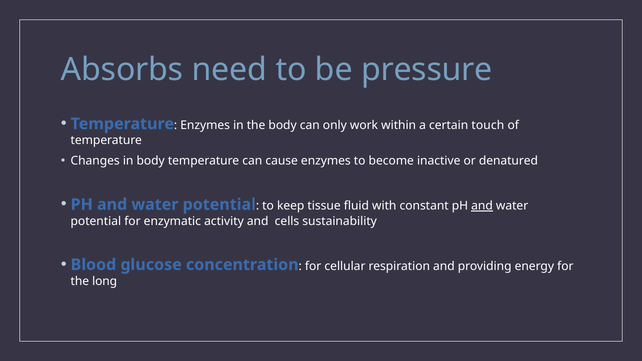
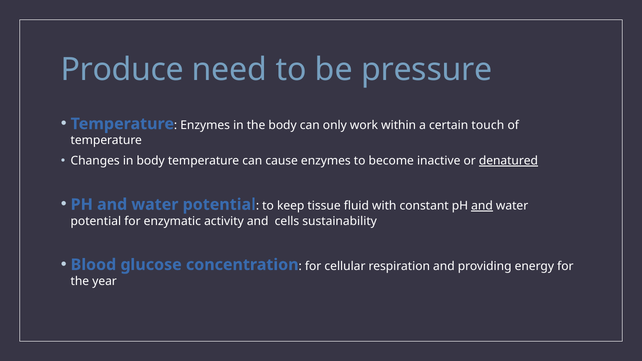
Absorbs: Absorbs -> Produce
denatured underline: none -> present
long: long -> year
